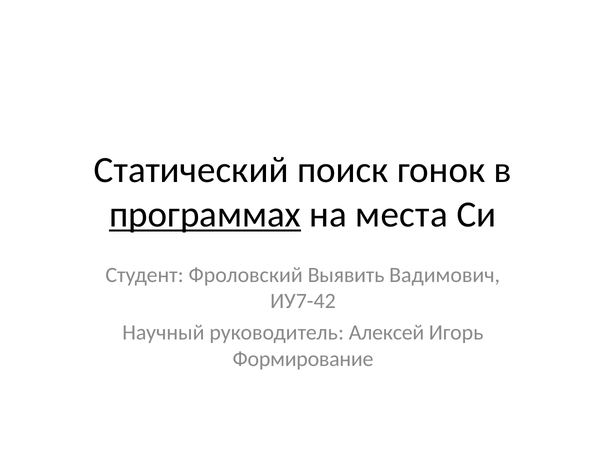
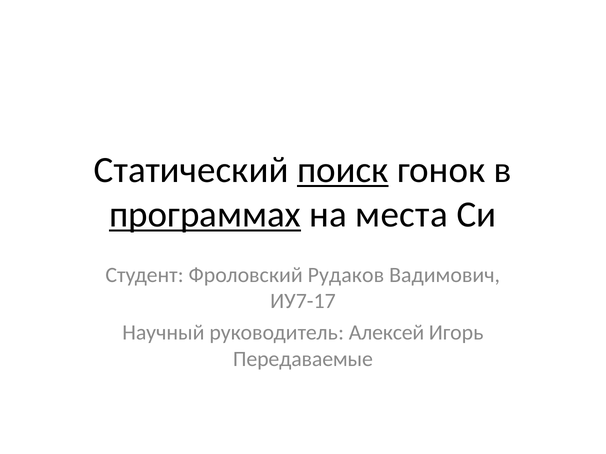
поиск underline: none -> present
Выявить: Выявить -> Рудаков
ИУ7-42: ИУ7-42 -> ИУ7-17
Формирование: Формирование -> Передаваемые
